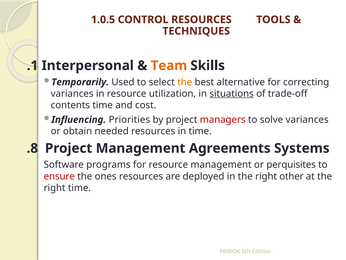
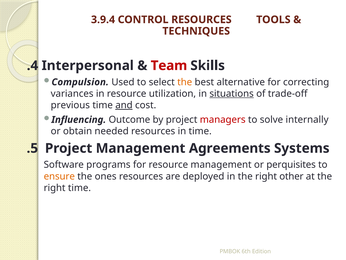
1.0.5: 1.0.5 -> 3.9.4
.1: .1 -> .4
Team colour: orange -> red
Temporarily: Temporarily -> Compulsion
contents: contents -> previous
and underline: none -> present
Priorities: Priorities -> Outcome
solve variances: variances -> internally
.8: .8 -> .5
ensure colour: red -> orange
